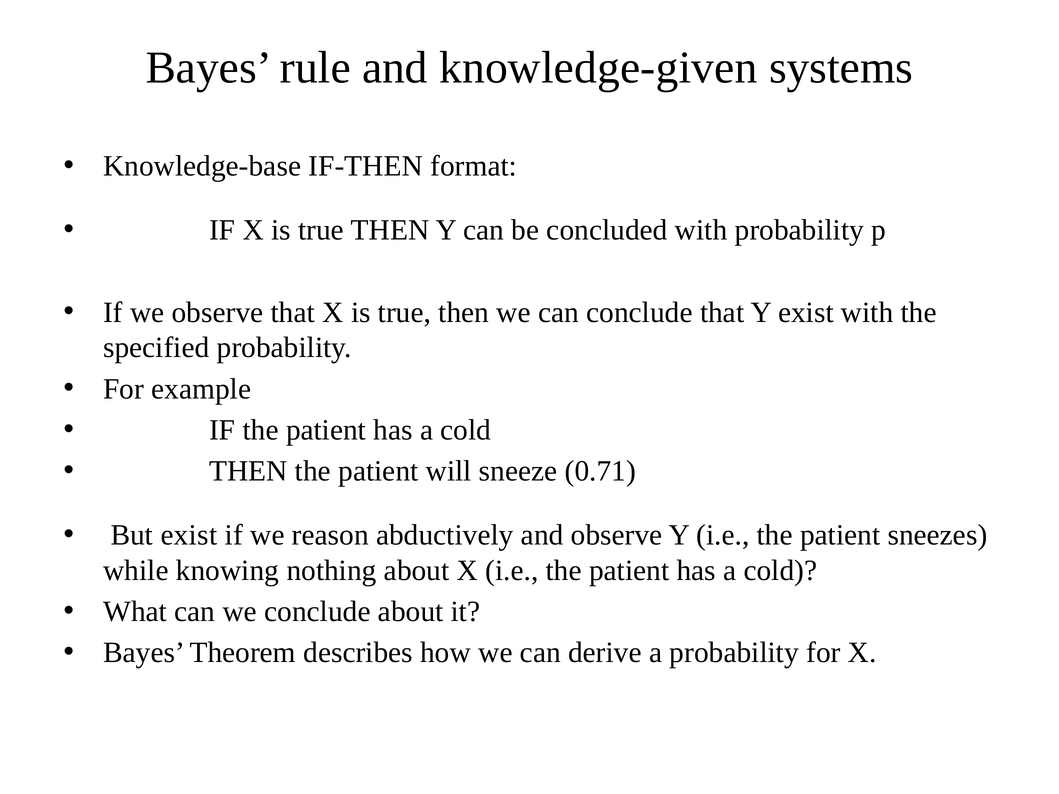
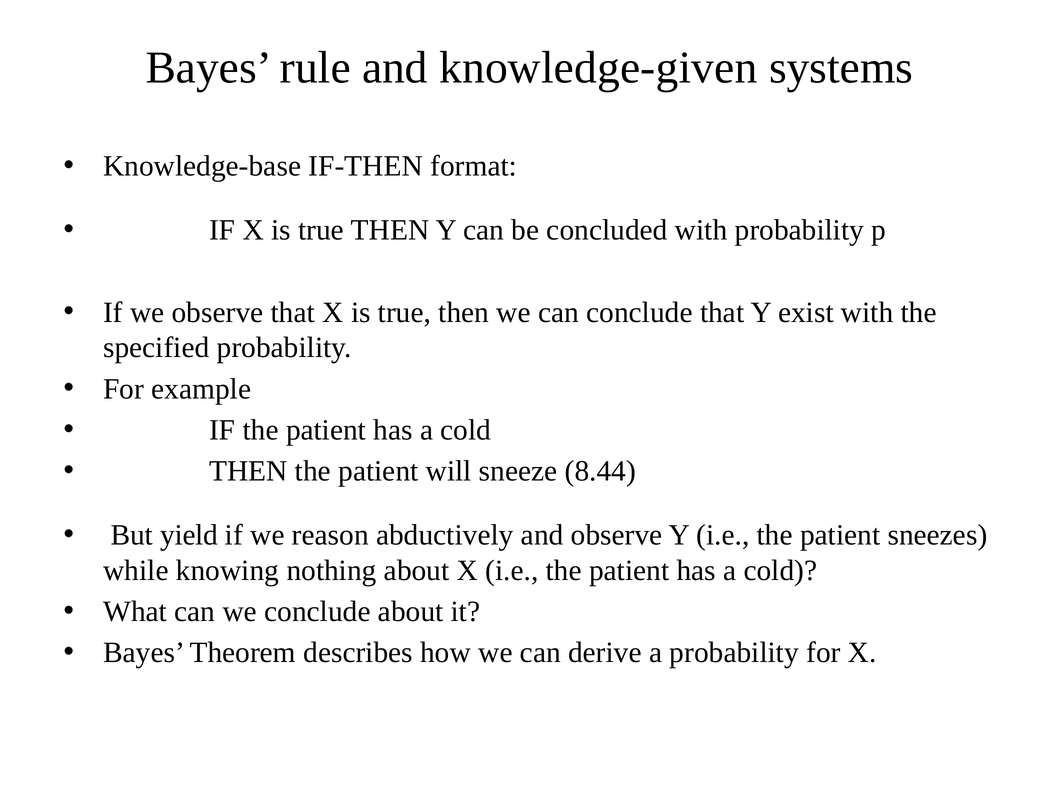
0.71: 0.71 -> 8.44
But exist: exist -> yield
